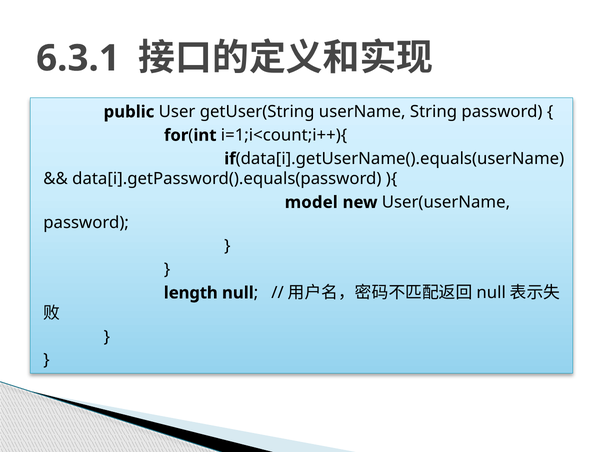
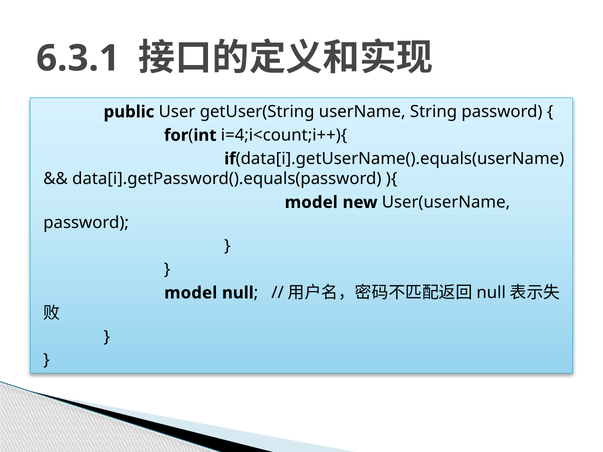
i=1;i<count;i++){: i=1;i<count;i++){ -> i=4;i<count;i++){
length at (191, 293): length -> model
